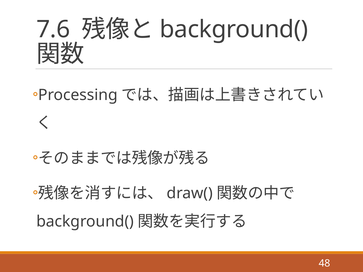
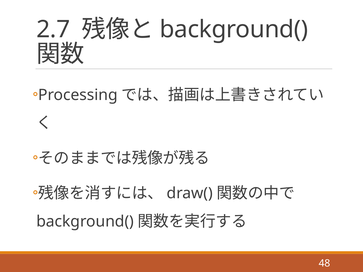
7.6: 7.6 -> 2.7
